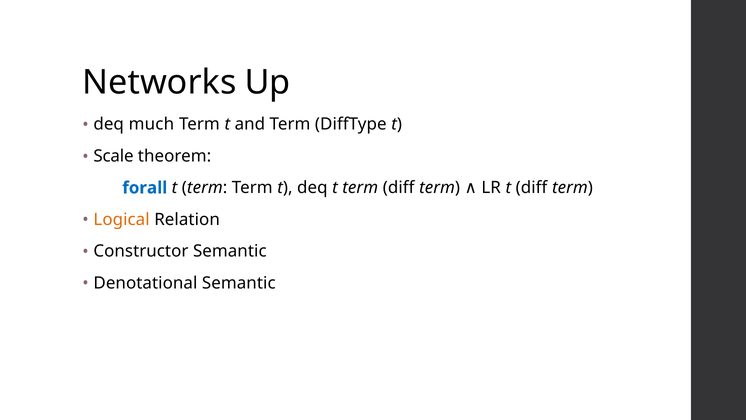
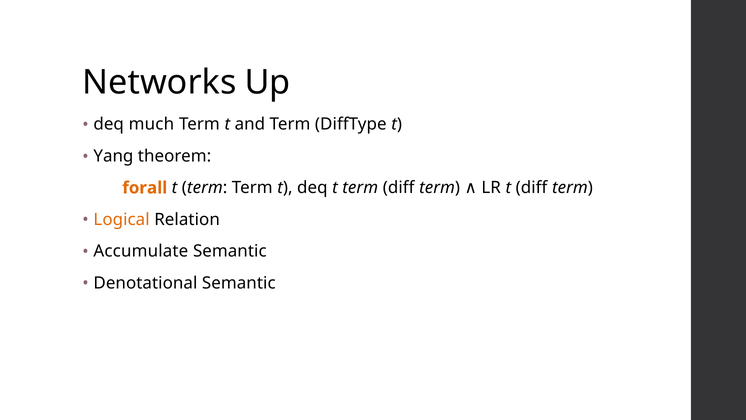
Scale: Scale -> Yang
forall colour: blue -> orange
Constructor: Constructor -> Accumulate
